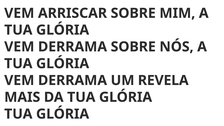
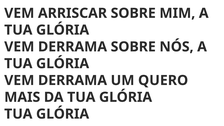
REVELA: REVELA -> QUERO
